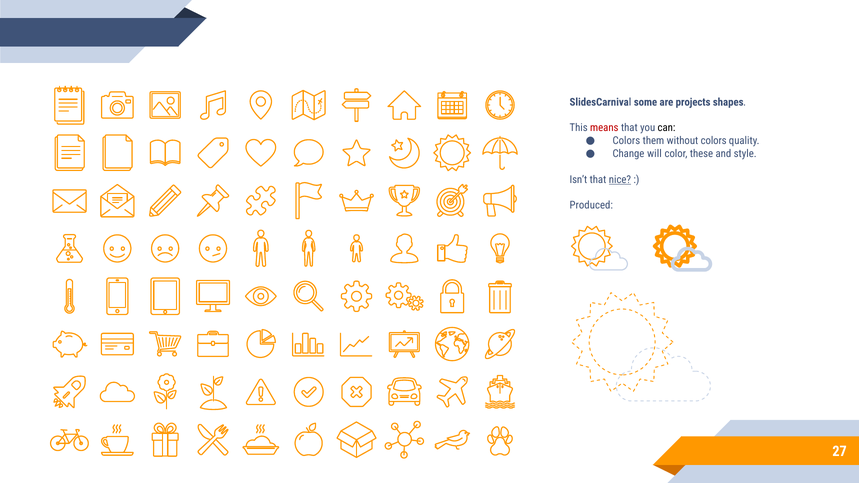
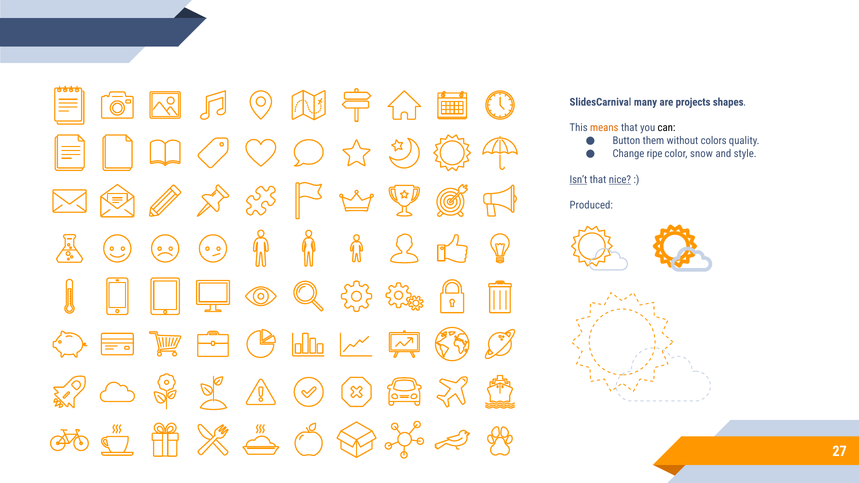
some: some -> many
means colour: red -> orange
Colors at (626, 141): Colors -> Button
will: will -> ripe
these: these -> snow
Isn’t underline: none -> present
